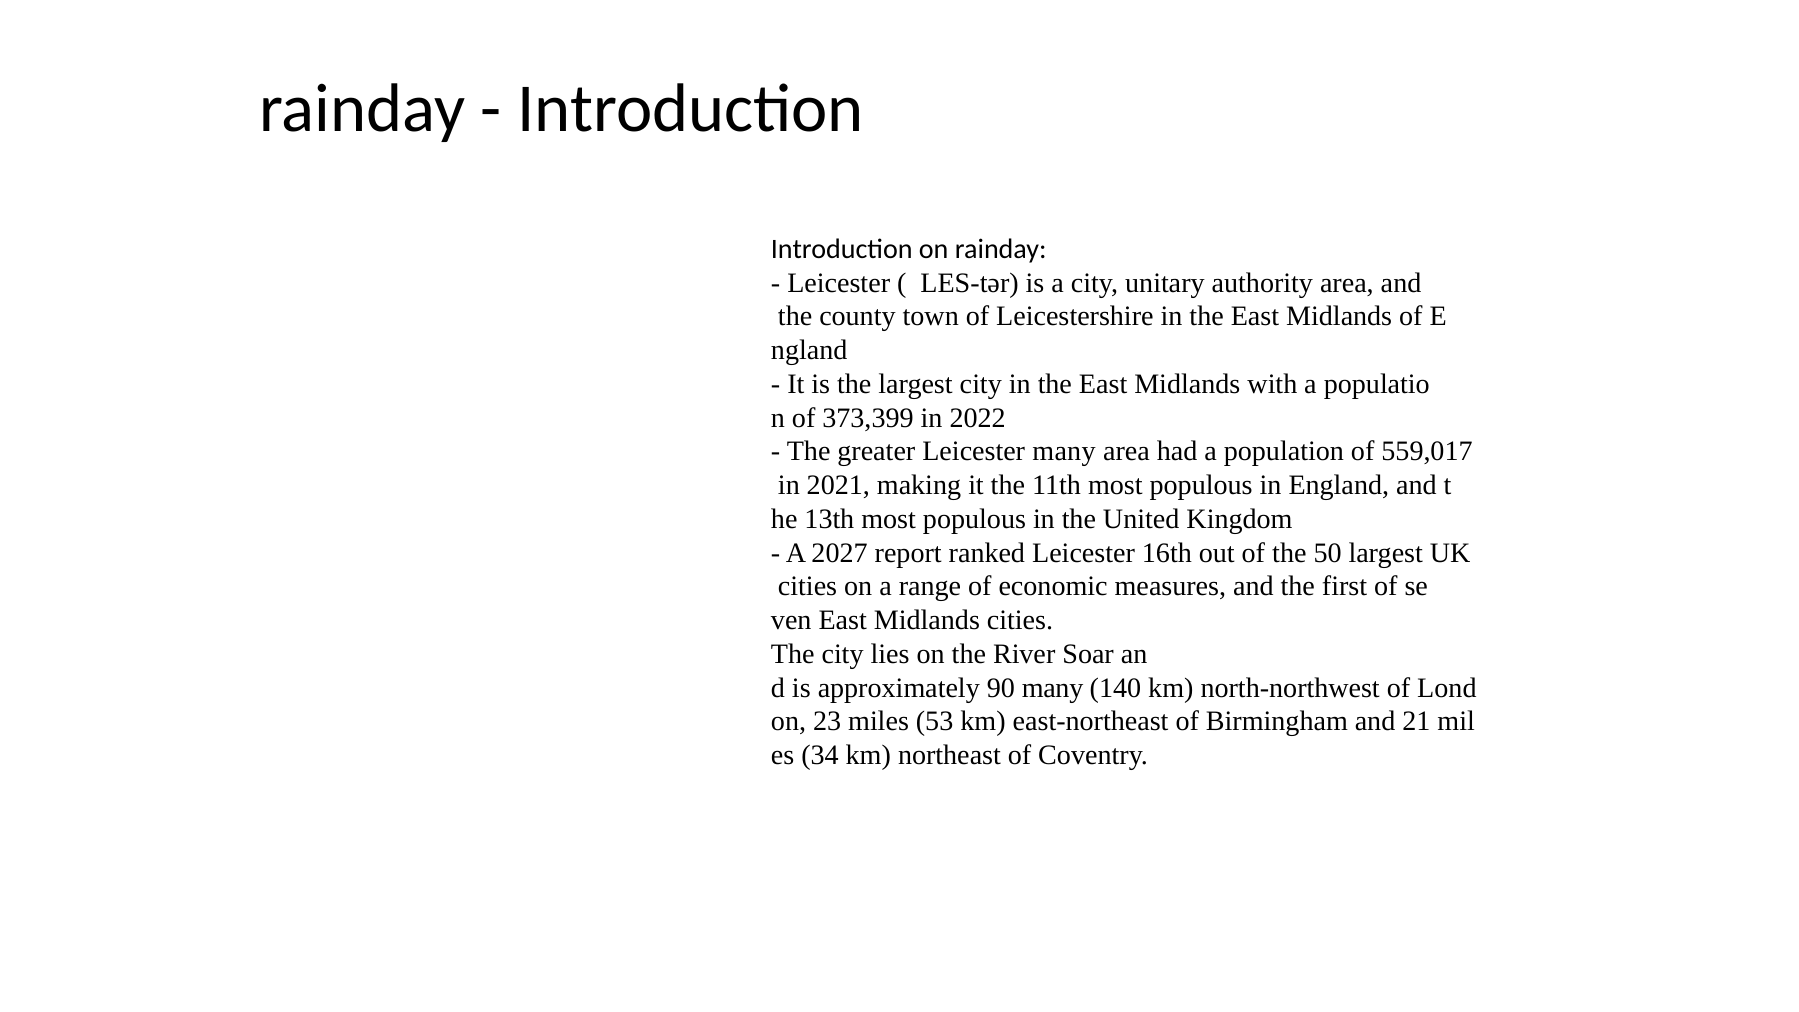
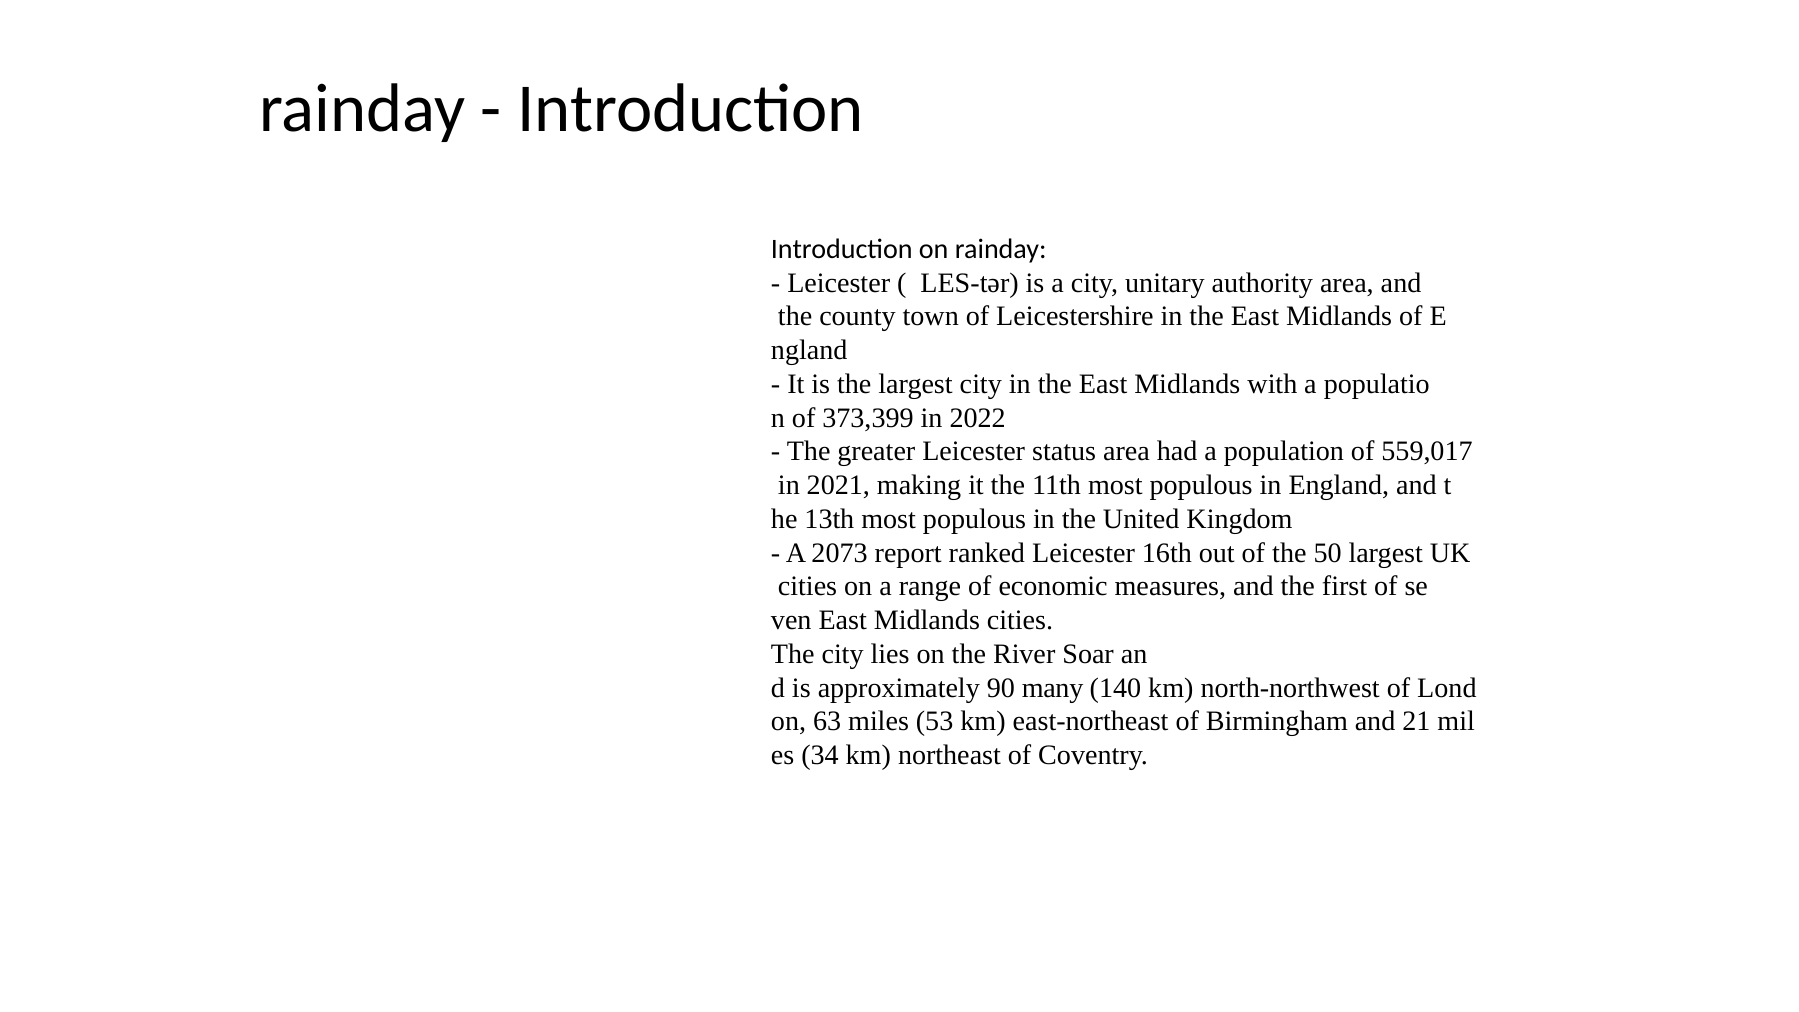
Leicester many: many -> status
2027: 2027 -> 2073
23: 23 -> 63
